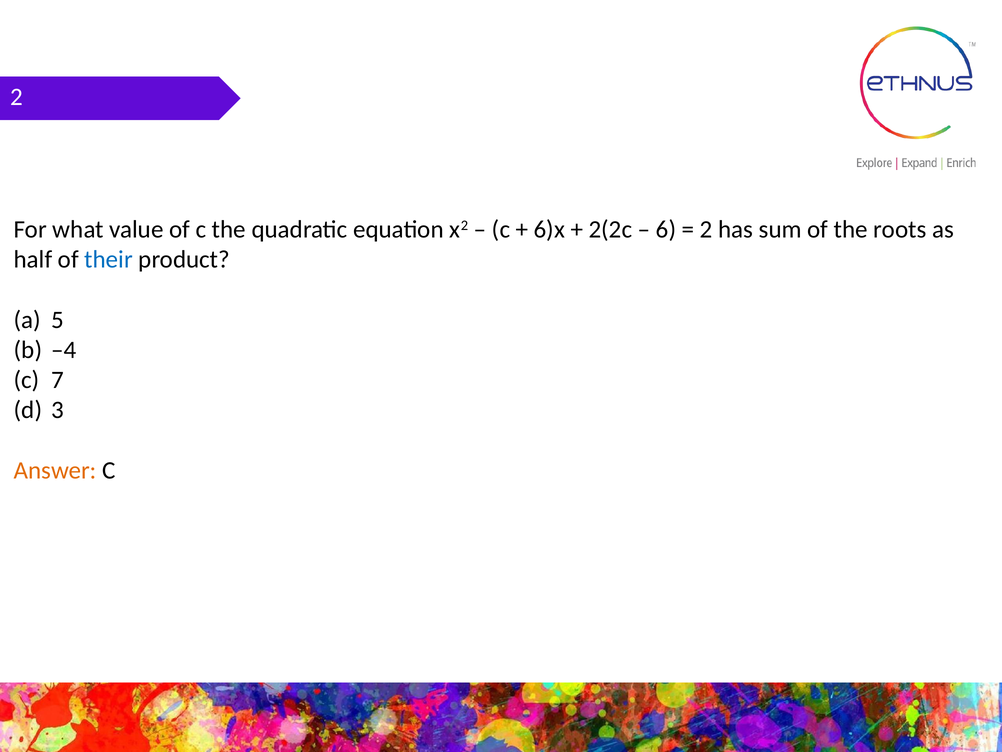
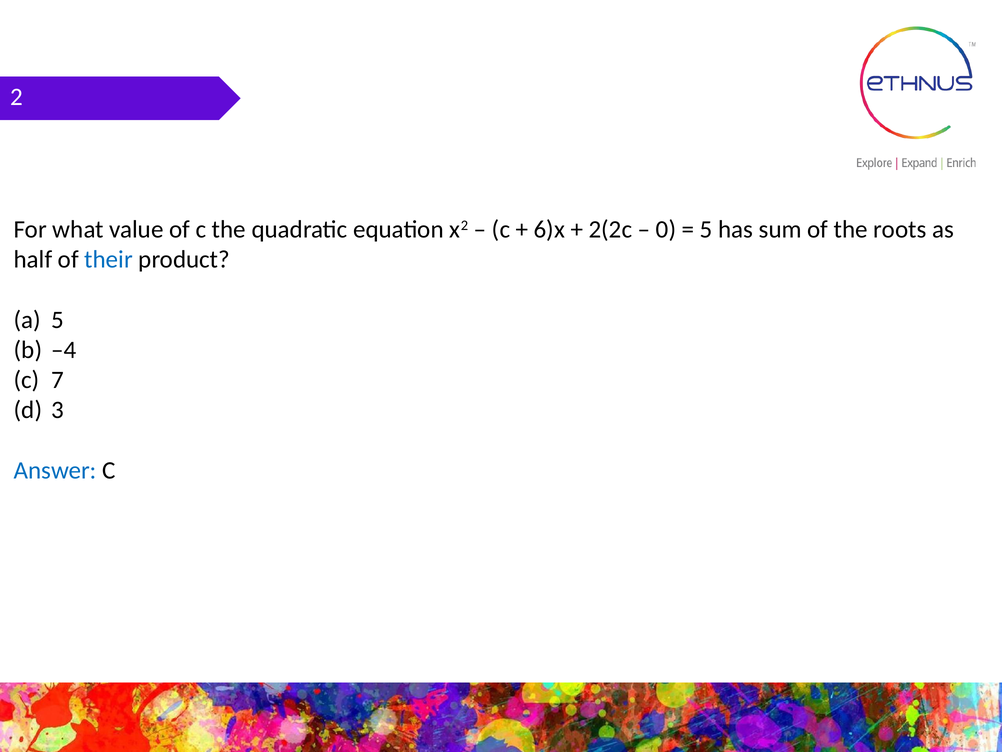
6: 6 -> 0
2 at (706, 229): 2 -> 5
Answer colour: orange -> blue
